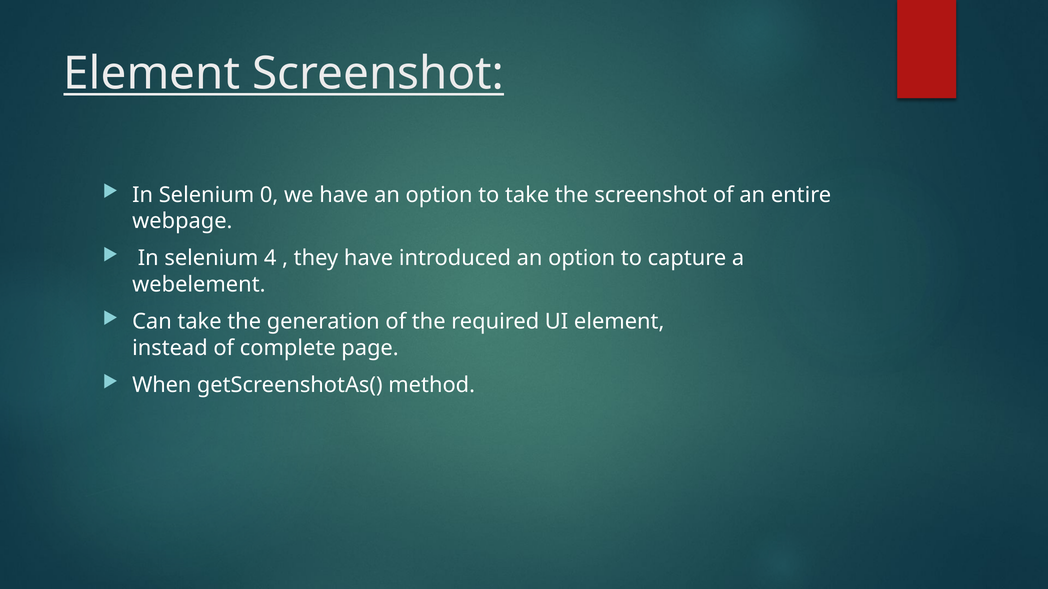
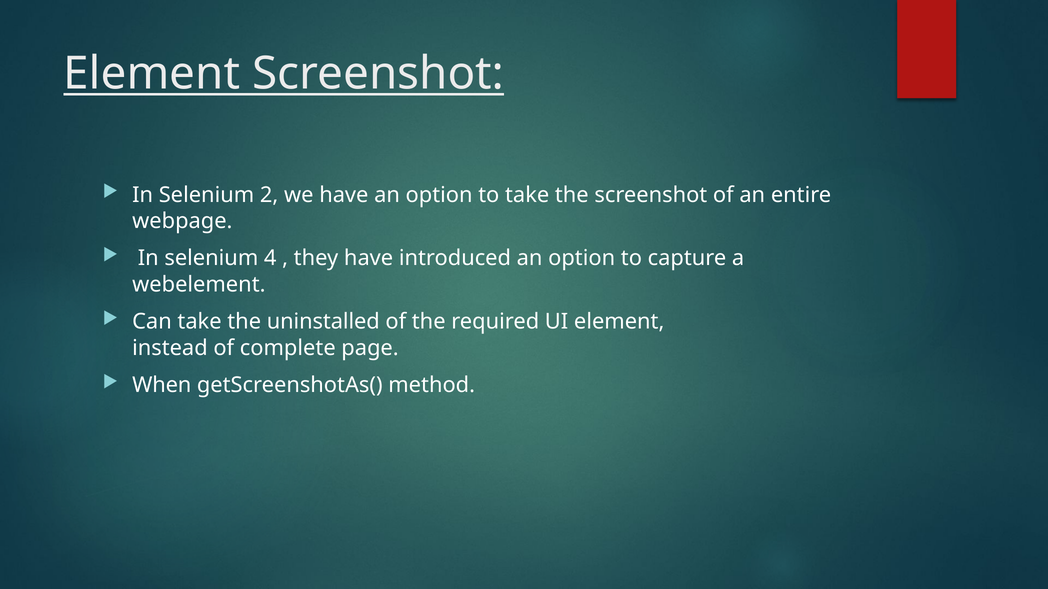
0: 0 -> 2
generation: generation -> uninstalled
